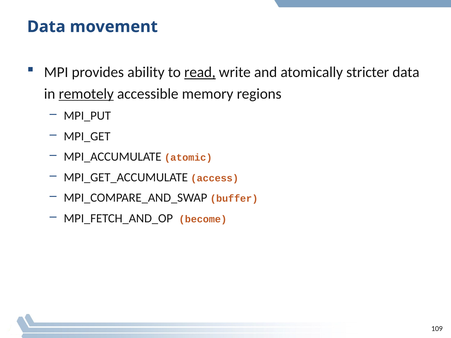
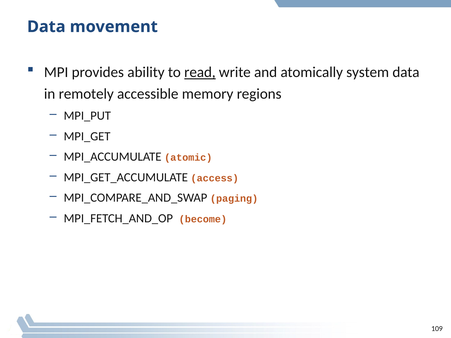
stricter: stricter -> system
remotely underline: present -> none
buffer: buffer -> paging
